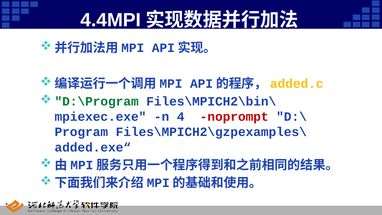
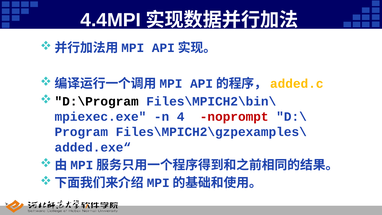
D:\Program colour: green -> black
